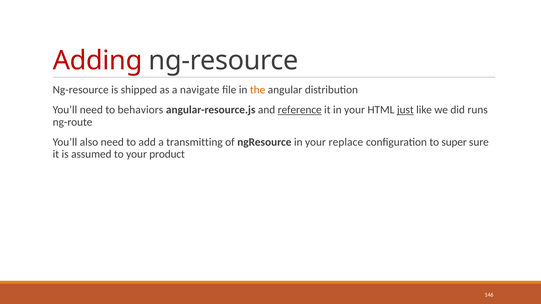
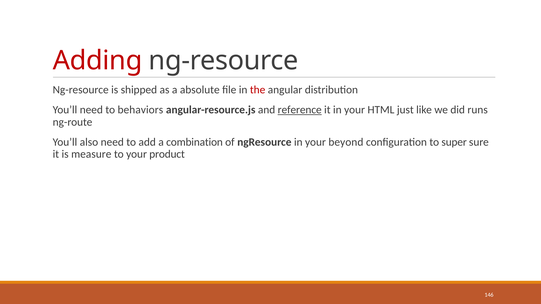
navigate: navigate -> absolute
the colour: orange -> red
just underline: present -> none
transmitting: transmitting -> combination
replace: replace -> beyond
assumed: assumed -> measure
